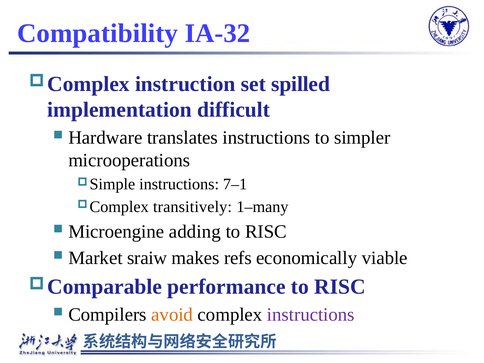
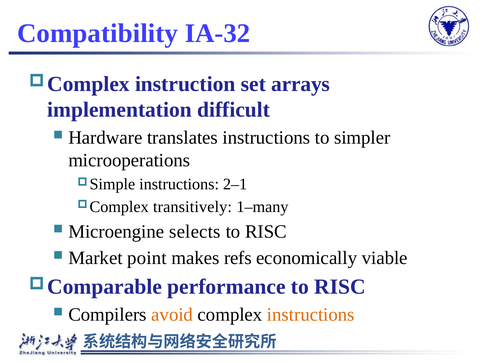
spilled: spilled -> arrays
7–1: 7–1 -> 2–1
adding: adding -> selects
sraiw: sraiw -> point
instructions at (311, 315) colour: purple -> orange
